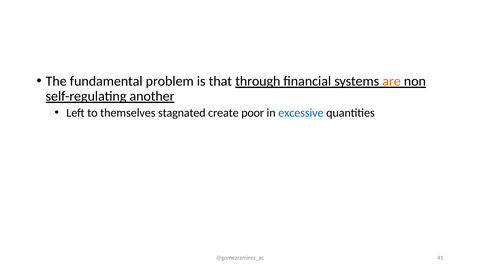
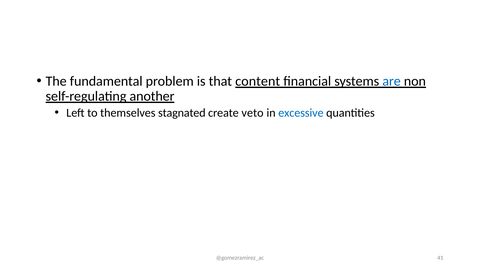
through: through -> content
are colour: orange -> blue
poor: poor -> veto
